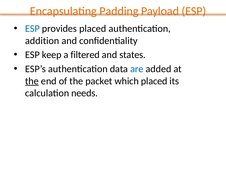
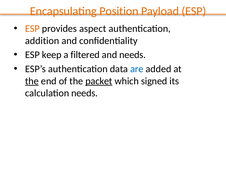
Padding: Padding -> Position
ESP at (32, 29) colour: blue -> orange
provides placed: placed -> aspect
and states: states -> needs
packet underline: none -> present
which placed: placed -> signed
